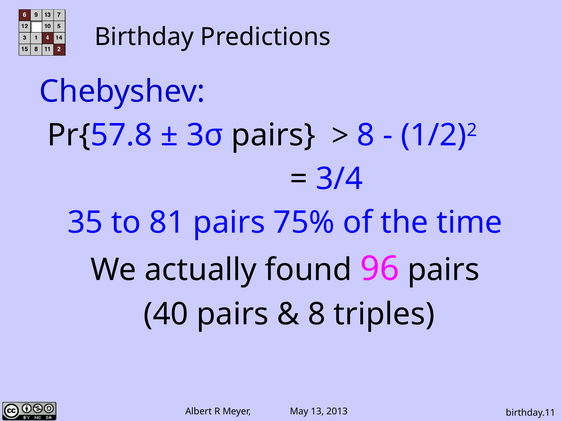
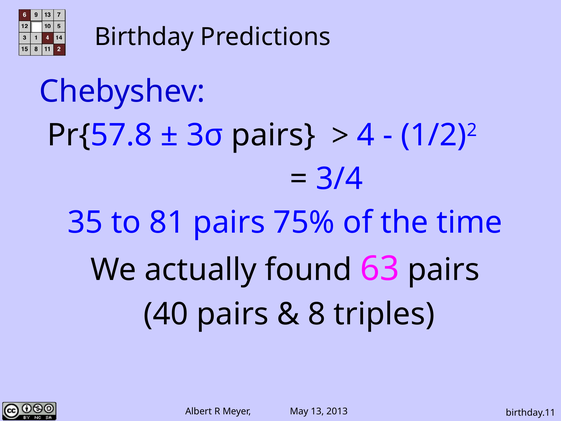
8 at (366, 135): 8 -> 4
96: 96 -> 63
